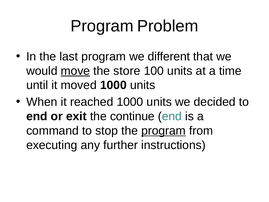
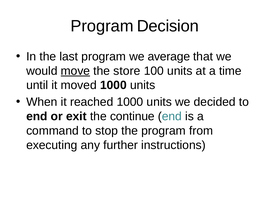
Problem: Problem -> Decision
different: different -> average
program at (163, 131) underline: present -> none
